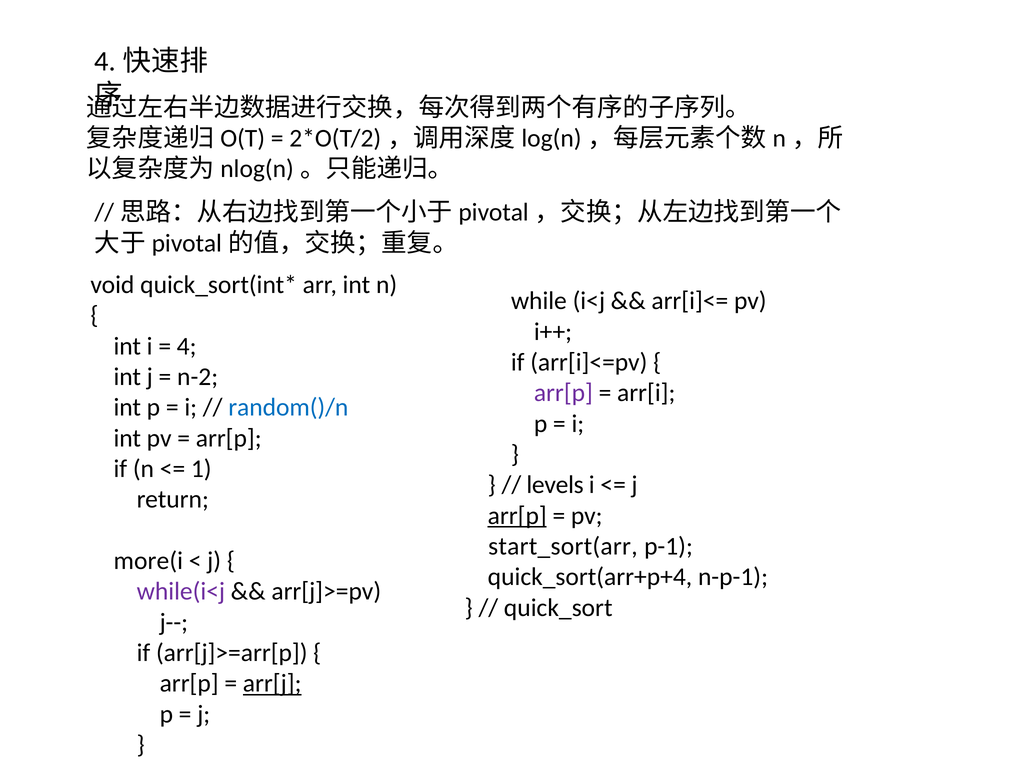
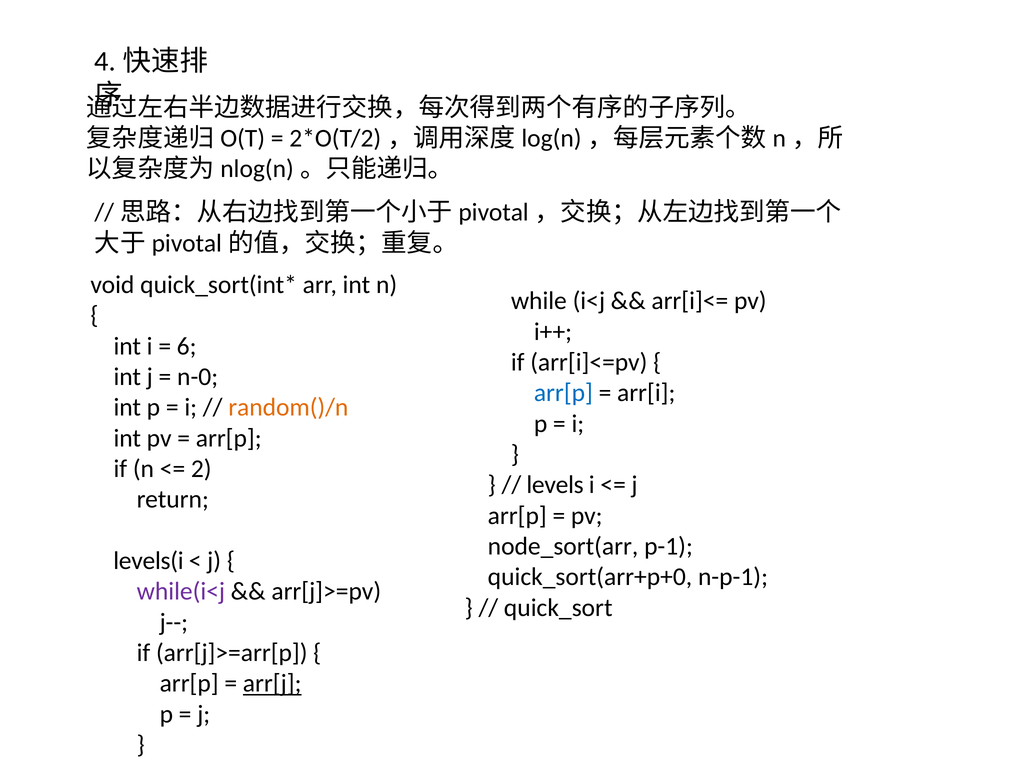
4: 4 -> 6
n-2: n-2 -> n-0
arr[p at (563, 393) colour: purple -> blue
random()/n colour: blue -> orange
1: 1 -> 2
arr[p at (517, 515) underline: present -> none
start_sort(arr: start_sort(arr -> node_sort(arr
more(i: more(i -> levels(i
quick_sort(arr+p+4: quick_sort(arr+p+4 -> quick_sort(arr+p+0
